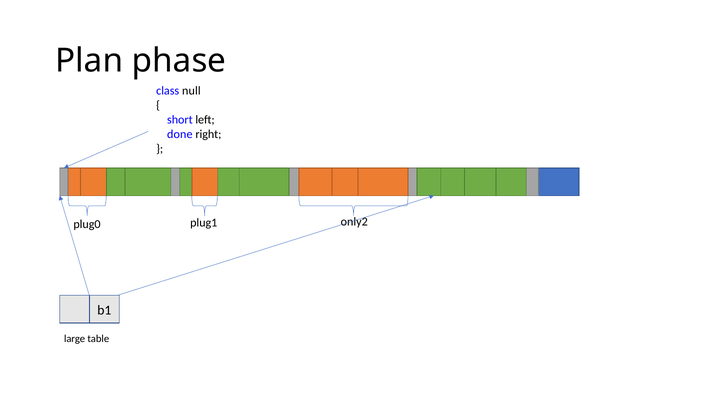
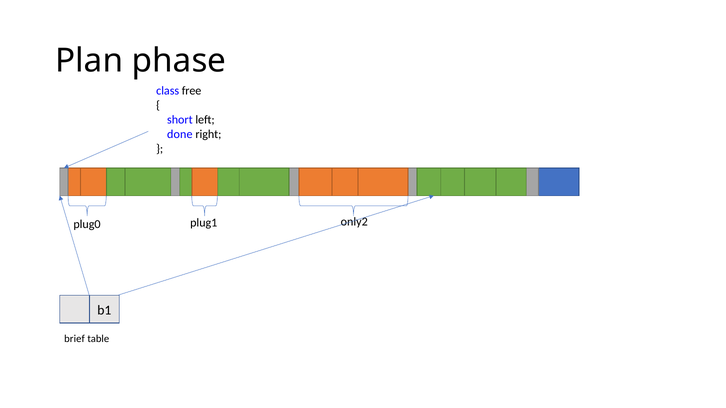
null: null -> free
large: large -> brief
